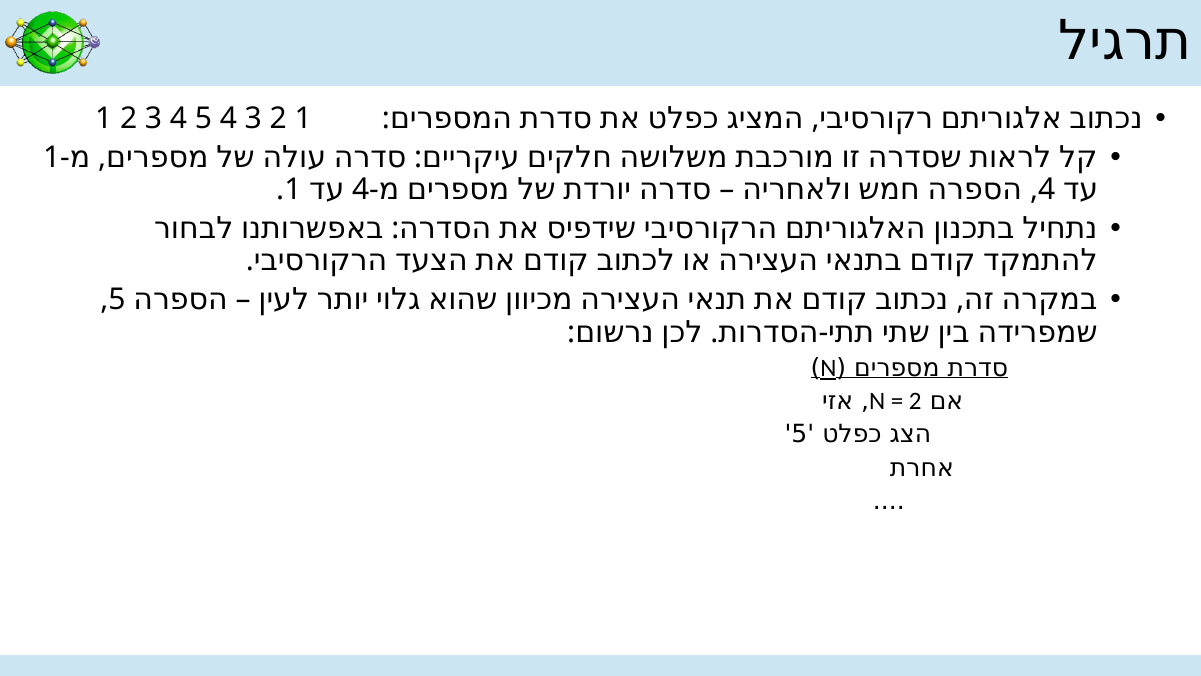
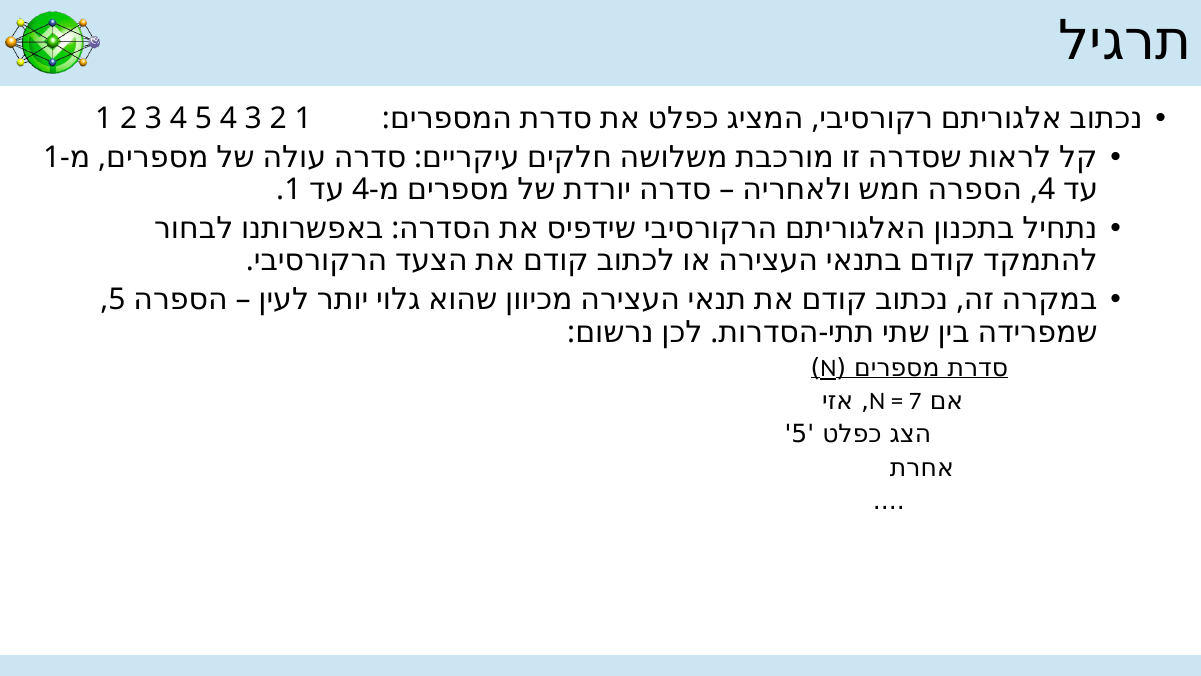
2 at (915, 401): 2 -> 7
